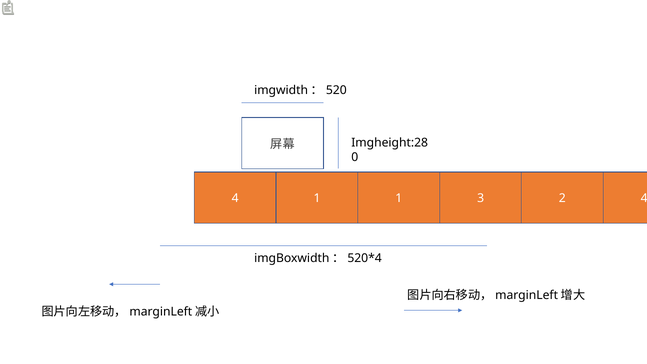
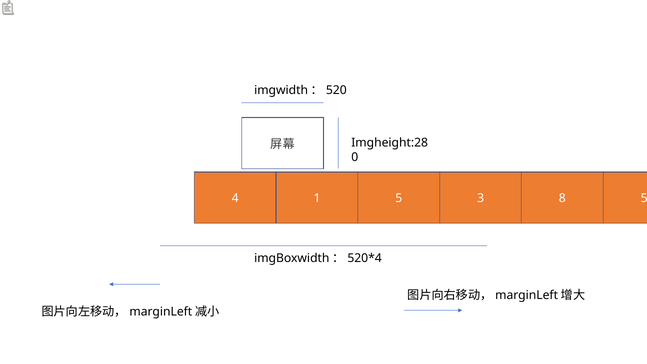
1 1: 1 -> 5
2: 2 -> 8
4 4: 4 -> 5
